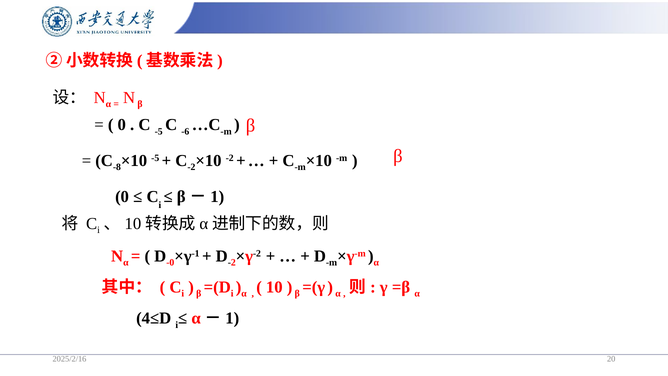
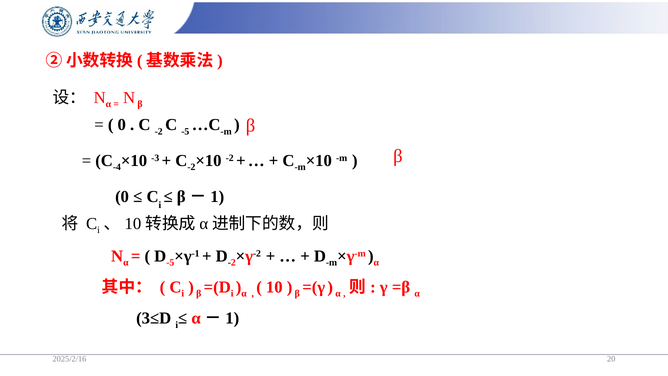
-5 at (159, 131): -5 -> -2
C -6: -6 -> -5
-8: -8 -> -4
-5 at (155, 158): -5 -> -3
-0 at (170, 262): -0 -> -5
4≤D: 4≤D -> 3≤D
